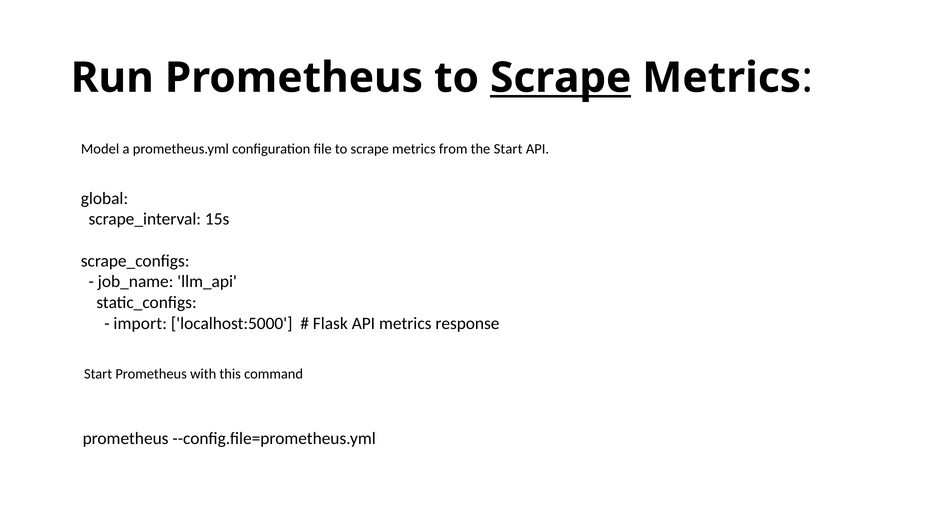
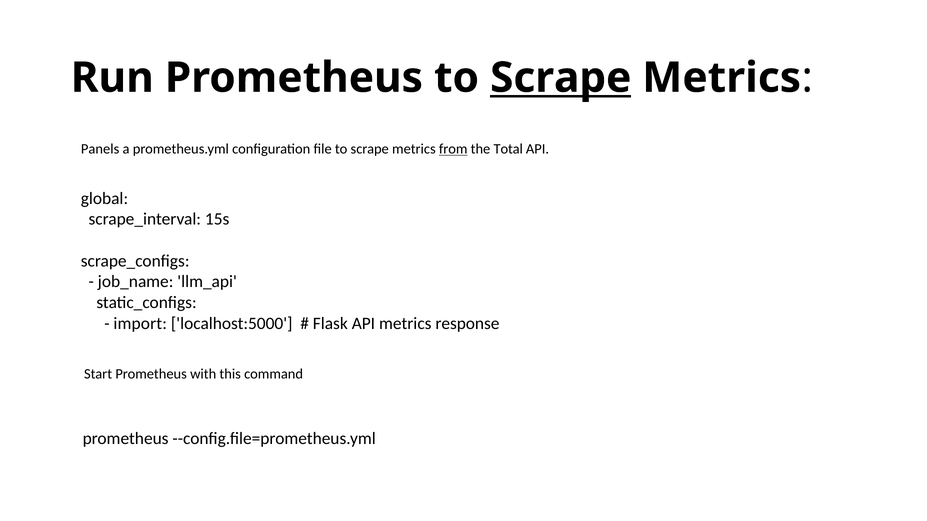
Model: Model -> Panels
from underline: none -> present
the Start: Start -> Total
